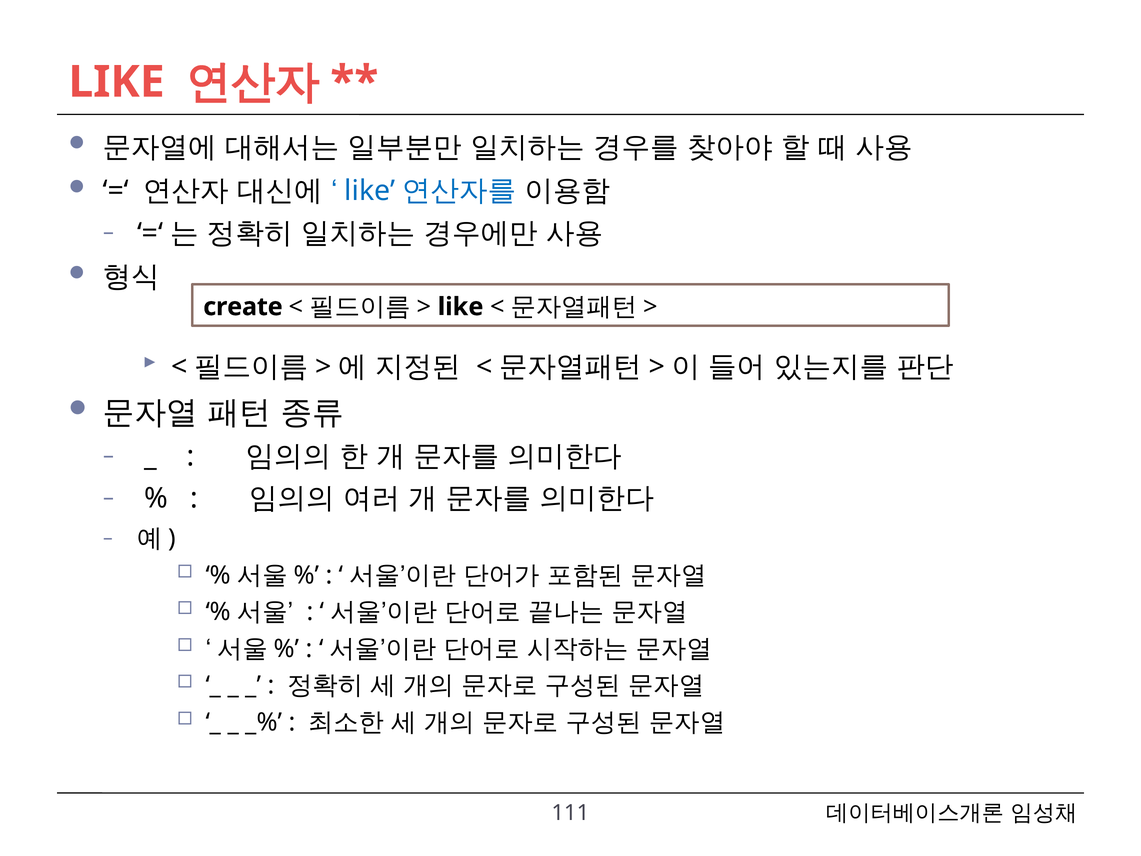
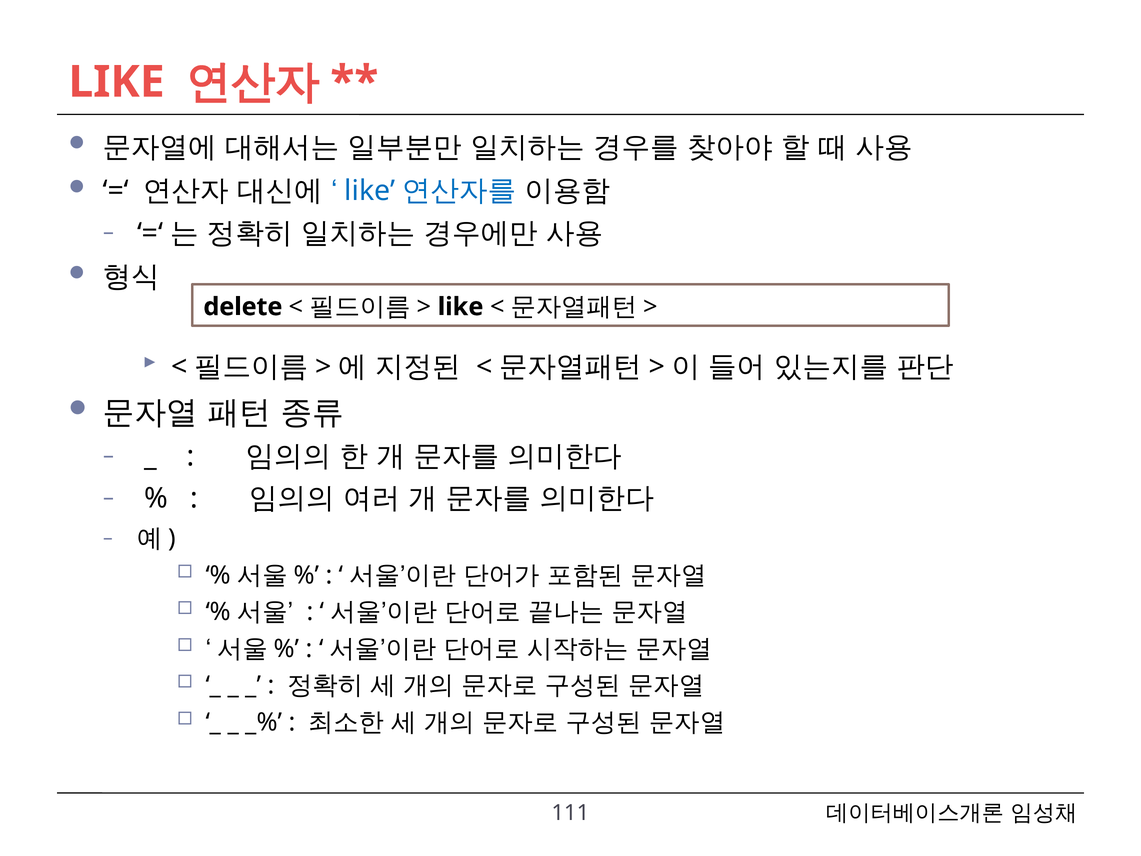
create: create -> delete
